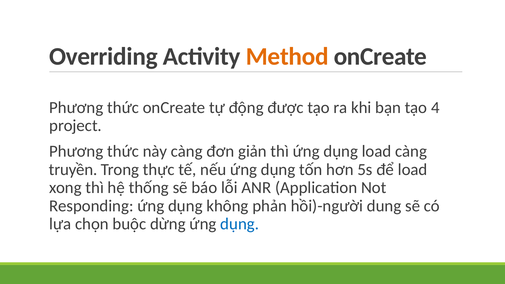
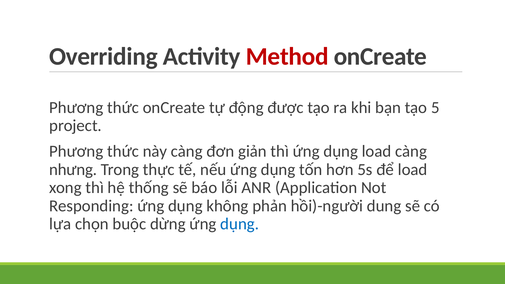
Method colour: orange -> red
4: 4 -> 5
truyền: truyền -> nhưng
